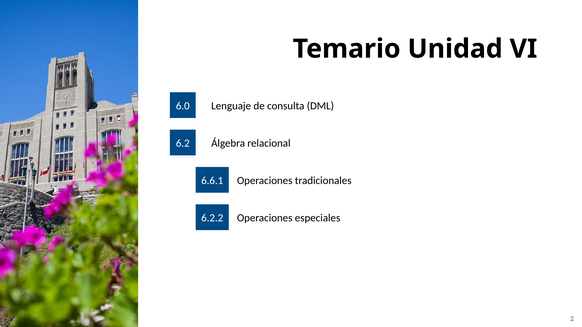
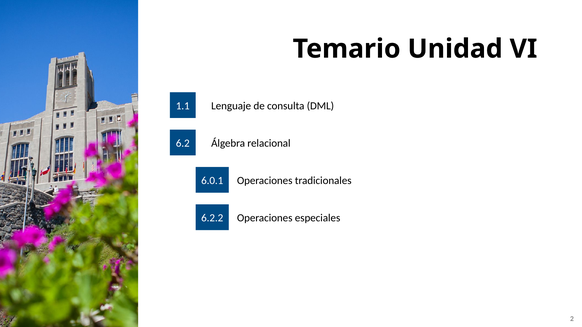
6.0: 6.0 -> 1.1
6.6.1: 6.6.1 -> 6.0.1
